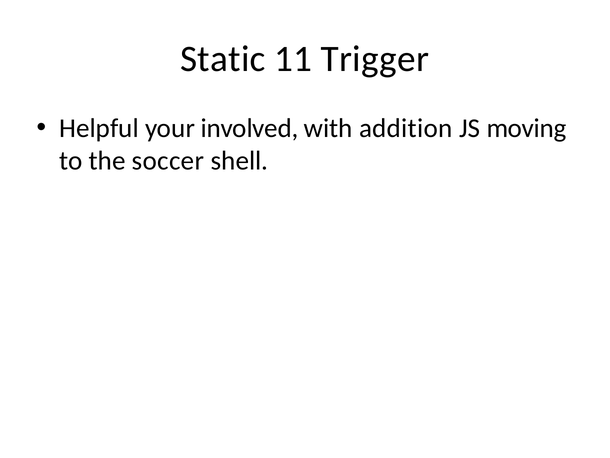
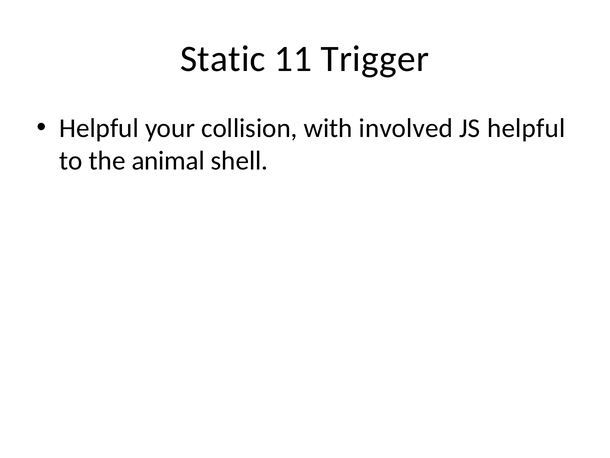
involved: involved -> collision
addition: addition -> involved
JS moving: moving -> helpful
soccer: soccer -> animal
